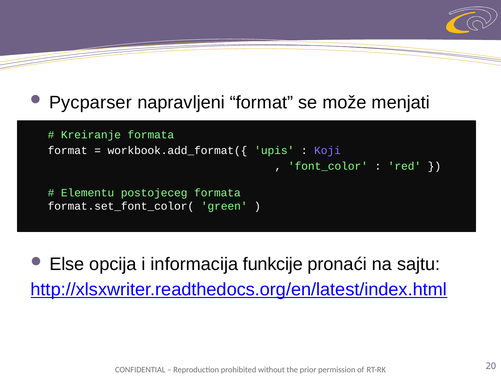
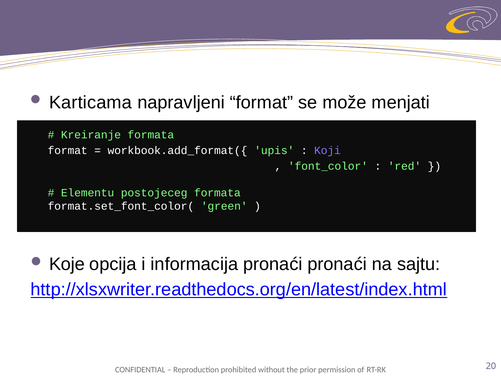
Pycparser: Pycparser -> Karticama
Else: Else -> Koje
informacija funkcije: funkcije -> pronaći
